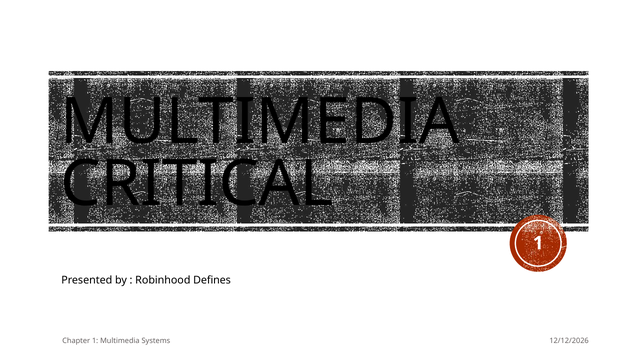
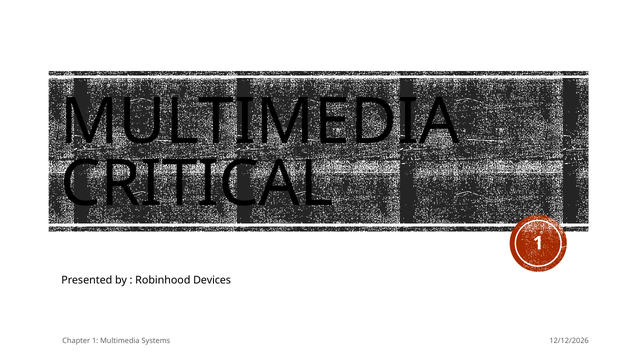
Defines: Defines -> Devices
